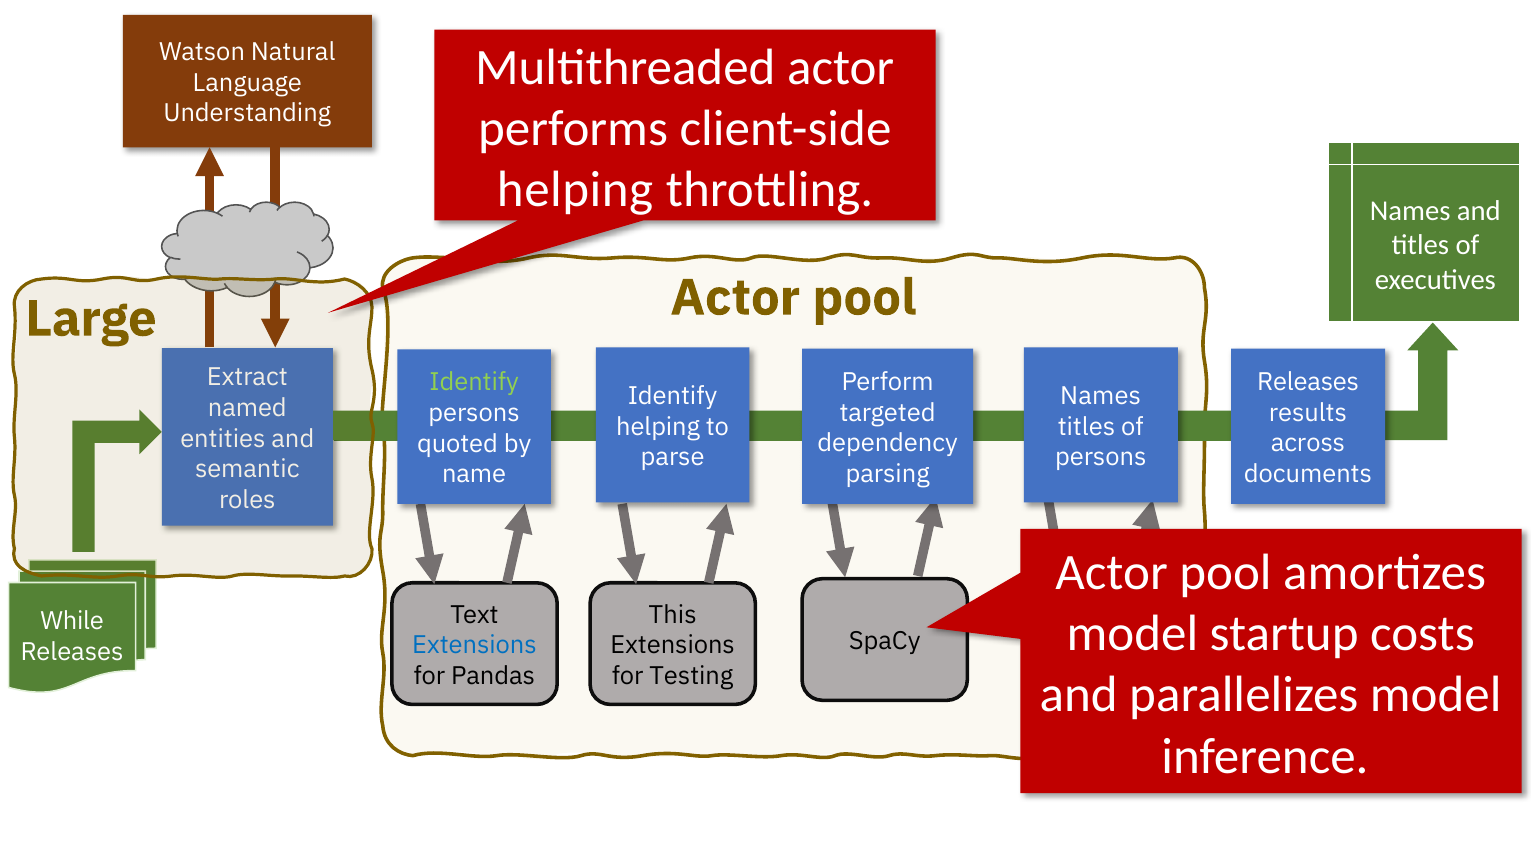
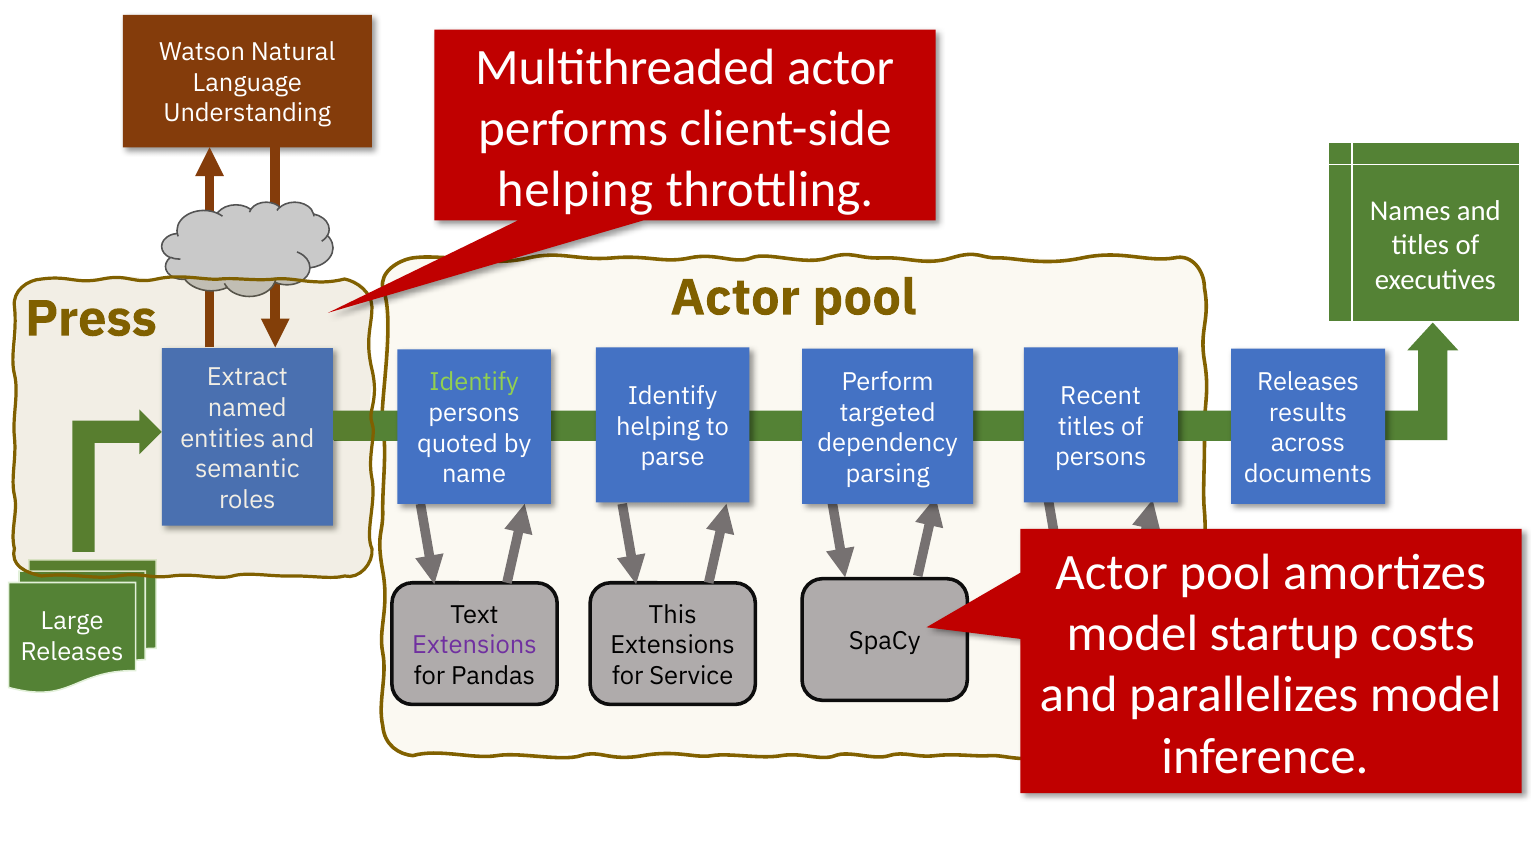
Large: Large -> Press
Names at (1101, 396): Names -> Recent
While: While -> Large
Extensions at (474, 645) colour: blue -> purple
Testing: Testing -> Service
